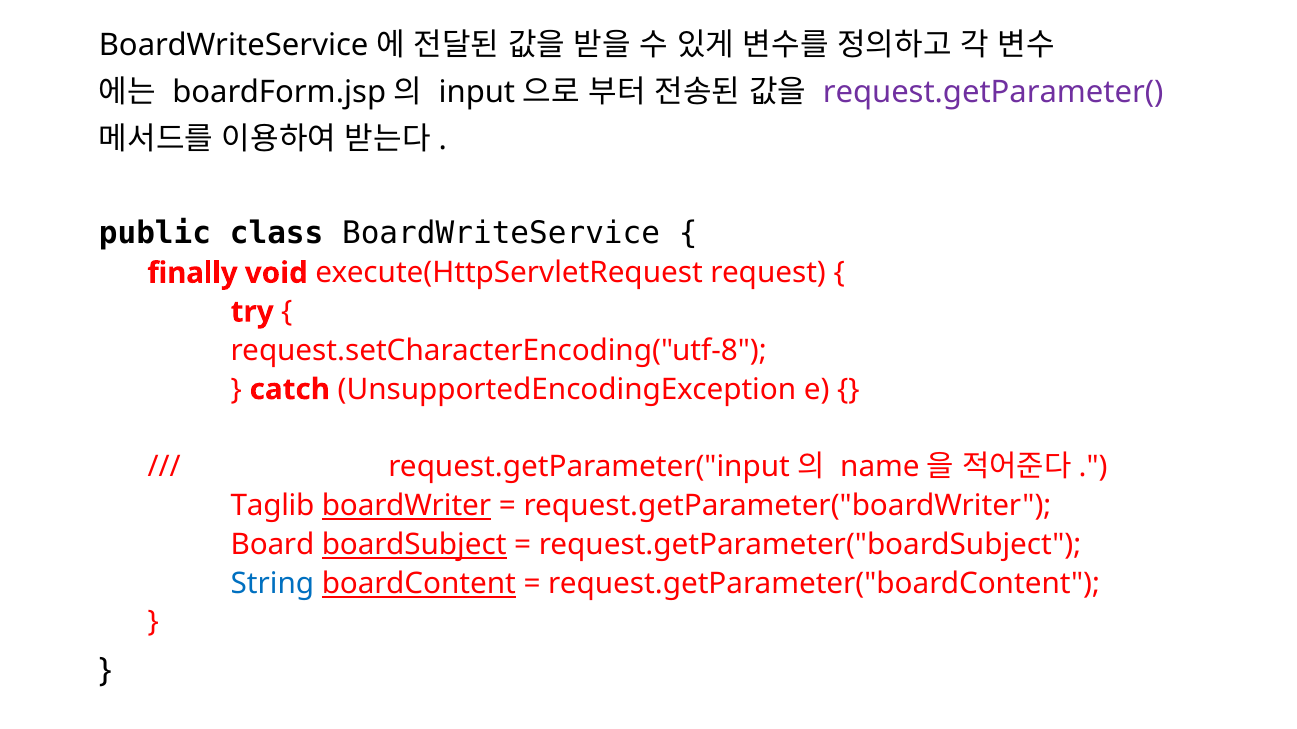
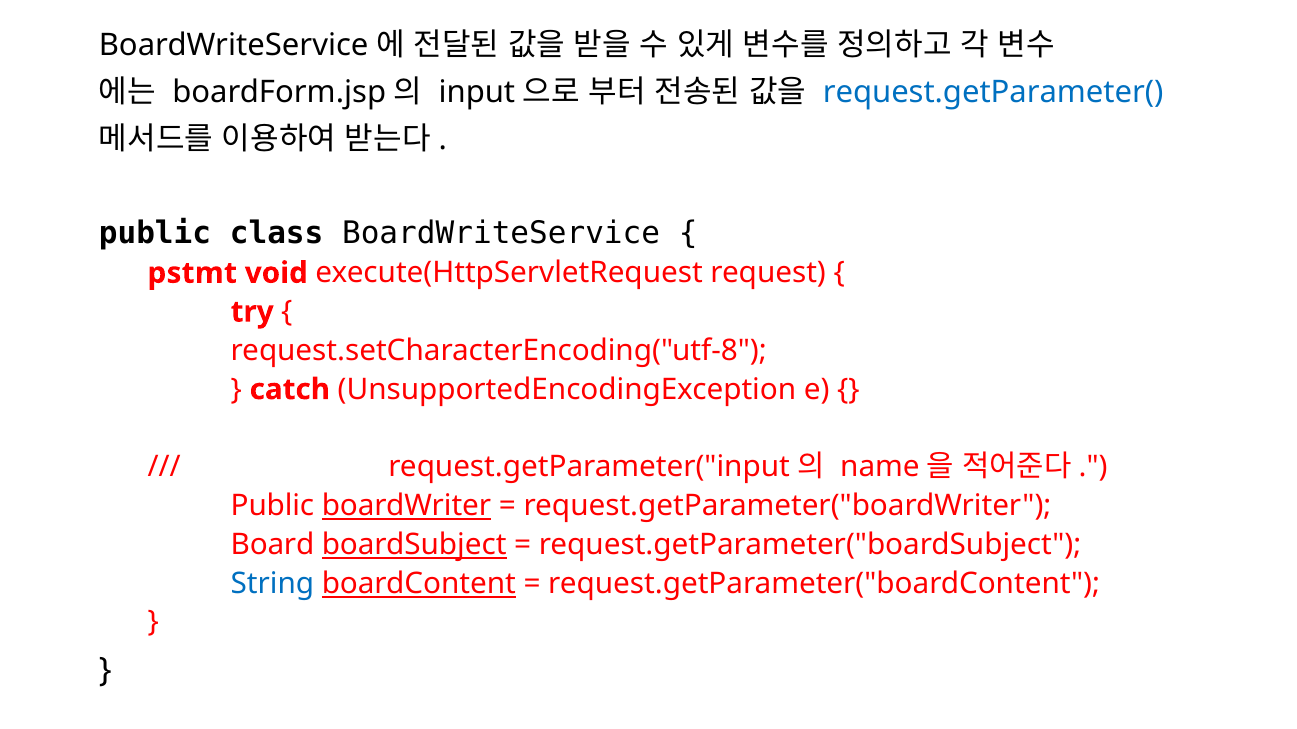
request.getParameter( colour: purple -> blue
finally: finally -> pstmt
Taglib at (273, 506): Taglib -> Public
